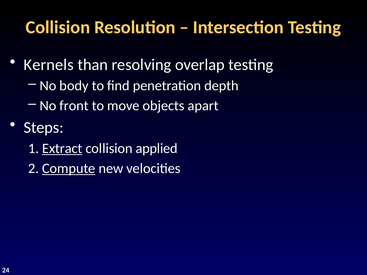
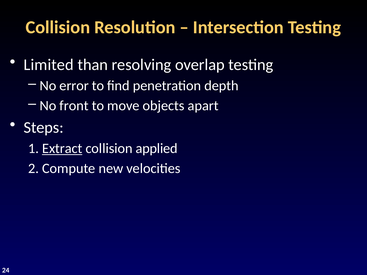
Kernels: Kernels -> Limited
body: body -> error
Compute underline: present -> none
